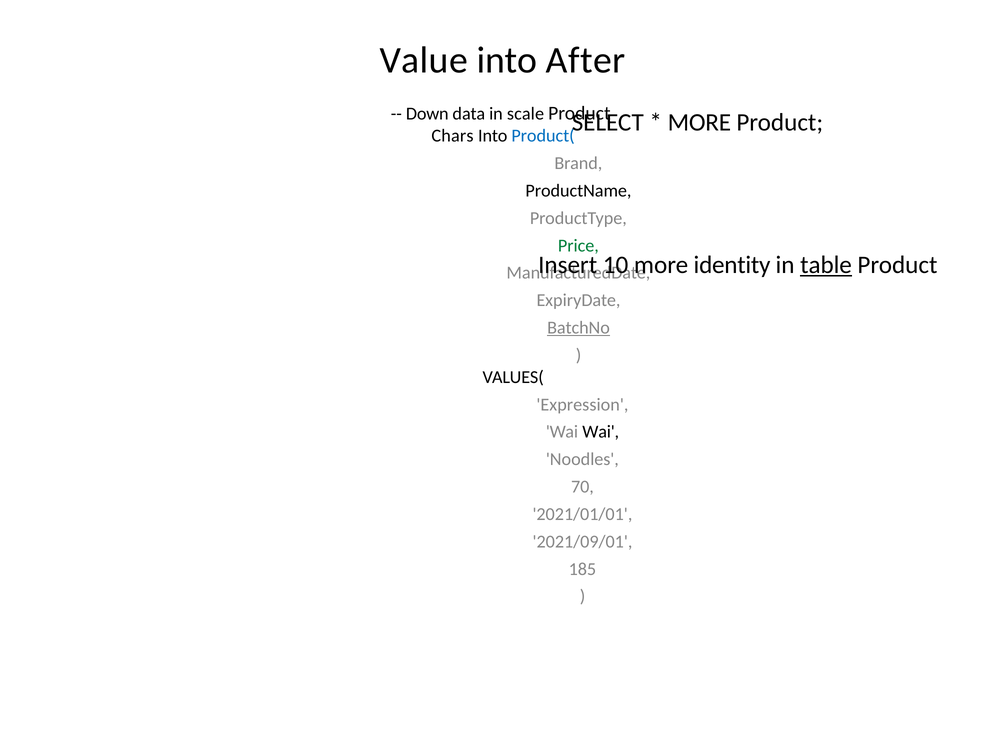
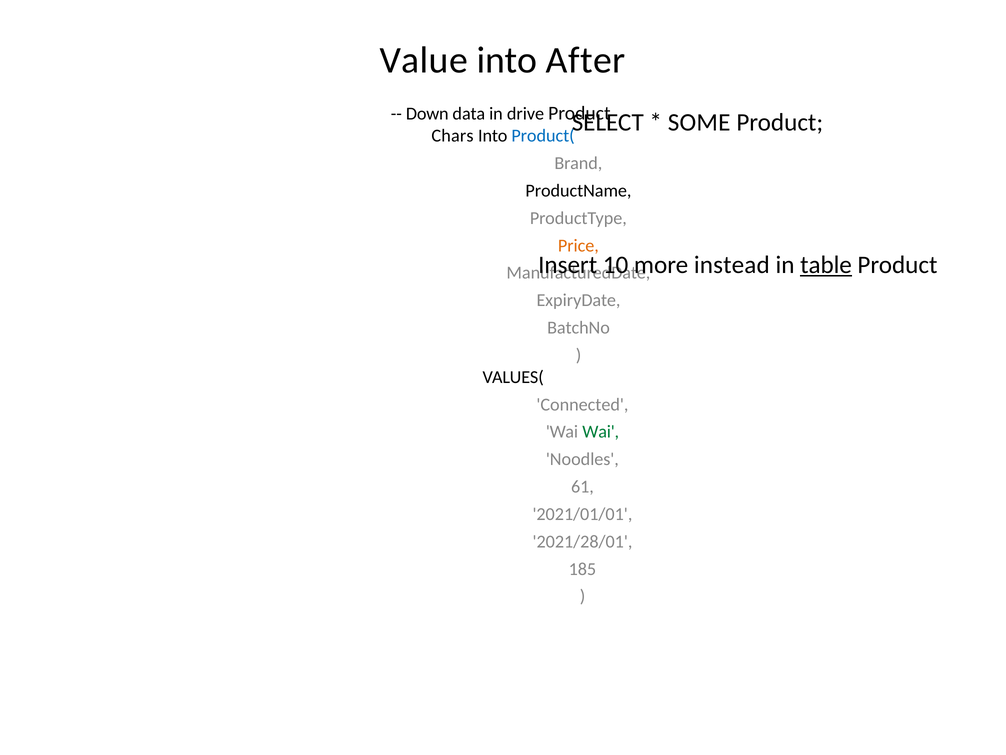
scale: scale -> drive
MORE at (699, 122): MORE -> SOME
Price colour: green -> orange
identity: identity -> instead
BatchNo underline: present -> none
Expression: Expression -> Connected
Wai at (601, 432) colour: black -> green
70: 70 -> 61
2021/09/01: 2021/09/01 -> 2021/28/01
